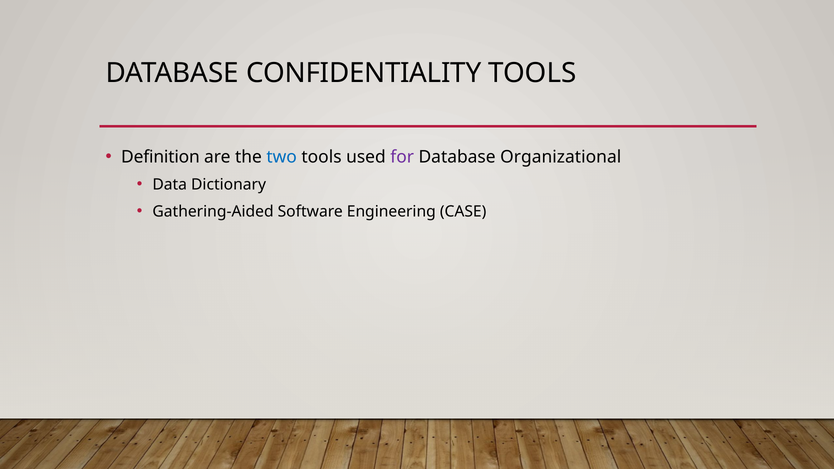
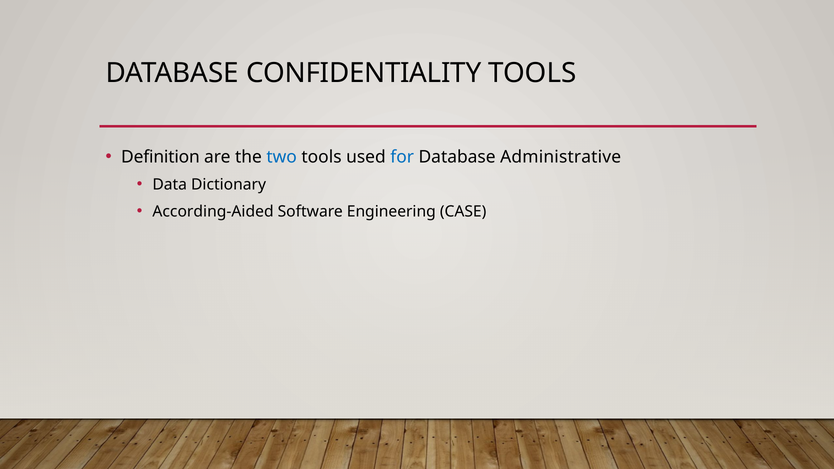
for colour: purple -> blue
Organizational: Organizational -> Administrative
Gathering-Aided: Gathering-Aided -> According-Aided
